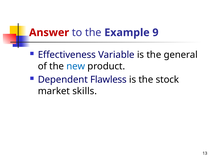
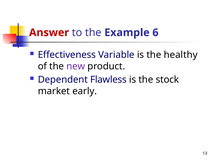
9: 9 -> 6
general: general -> healthy
new colour: blue -> purple
skills: skills -> early
